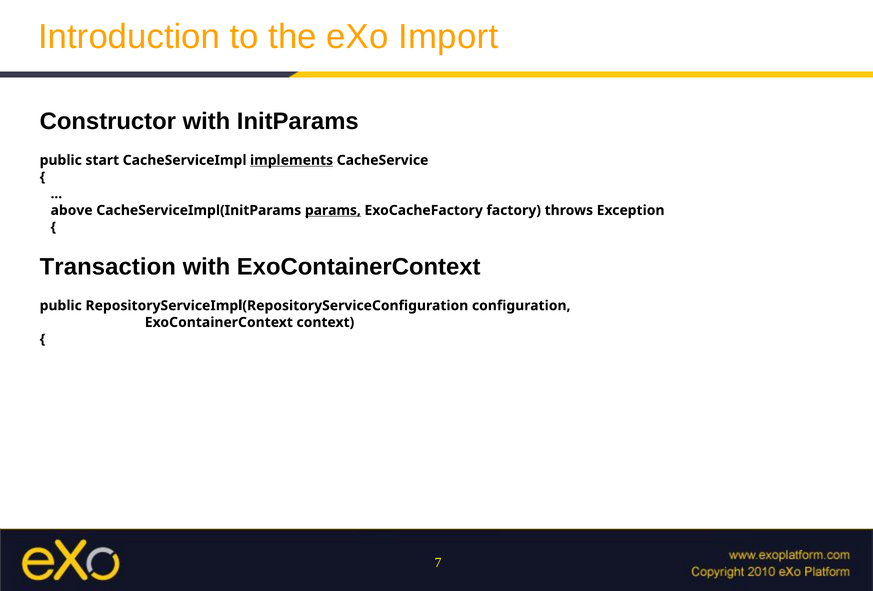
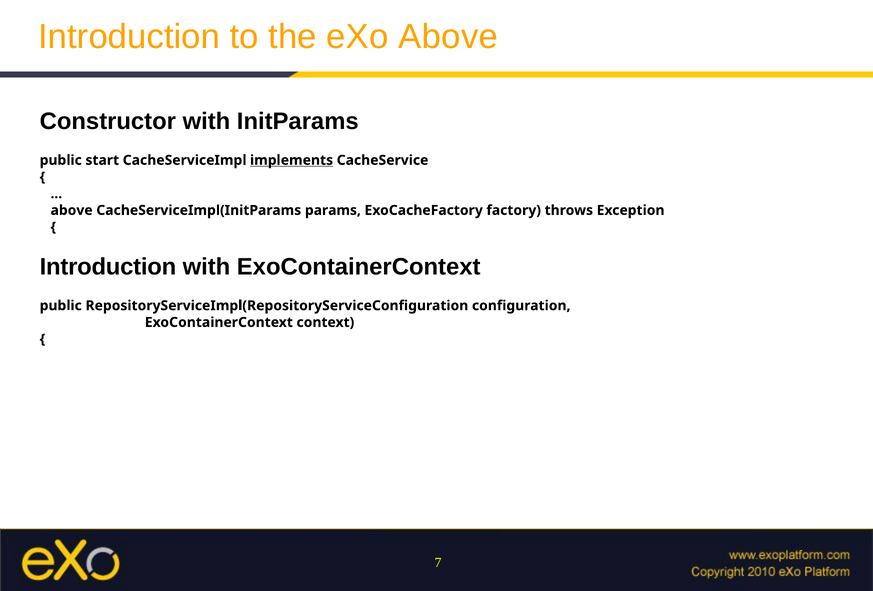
eXo Import: Import -> Above
params underline: present -> none
Transaction at (108, 267): Transaction -> Introduction
